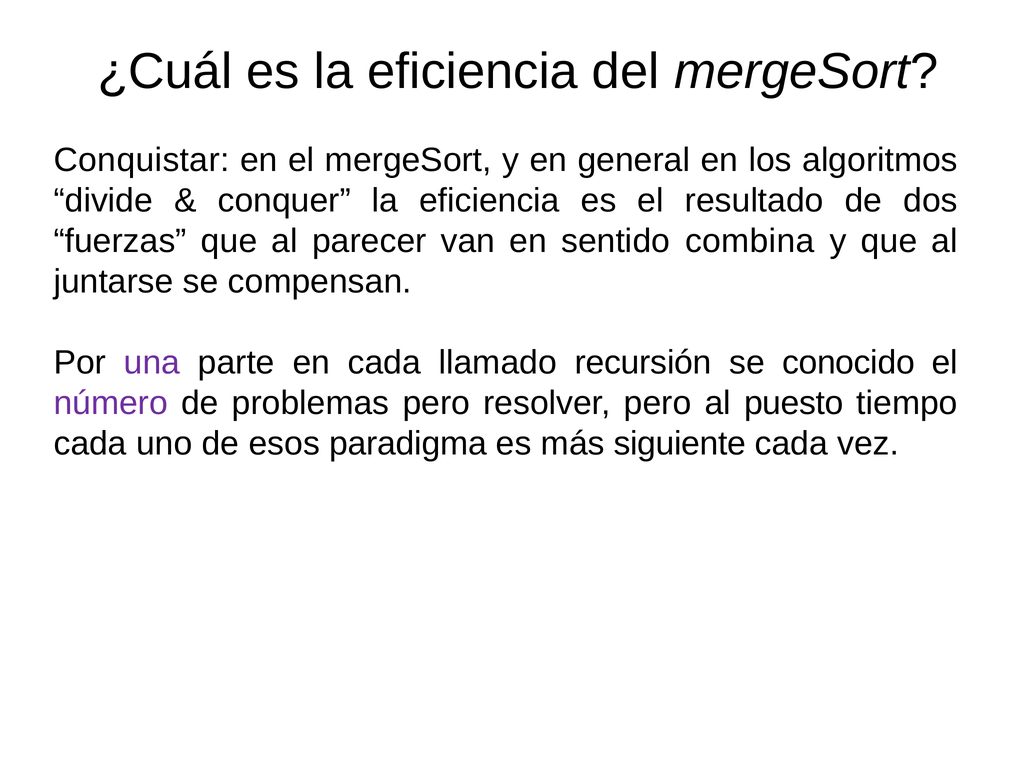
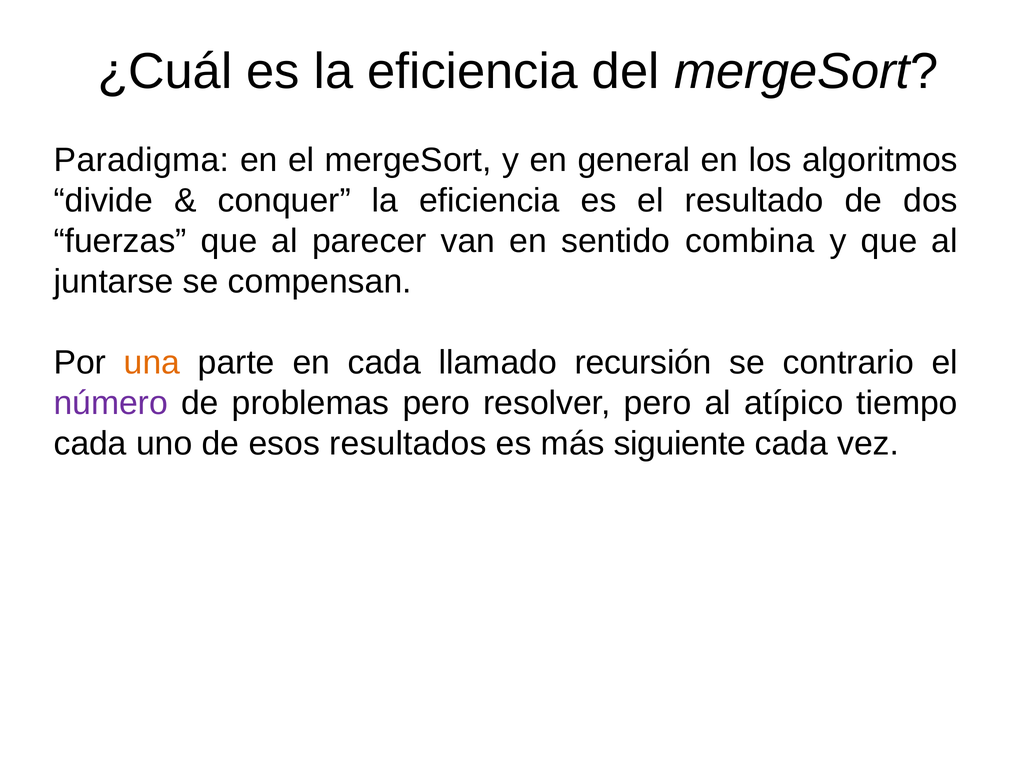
Conquistar: Conquistar -> Paradigma
una colour: purple -> orange
conocido: conocido -> contrario
puesto: puesto -> atípico
paradigma: paradigma -> resultados
